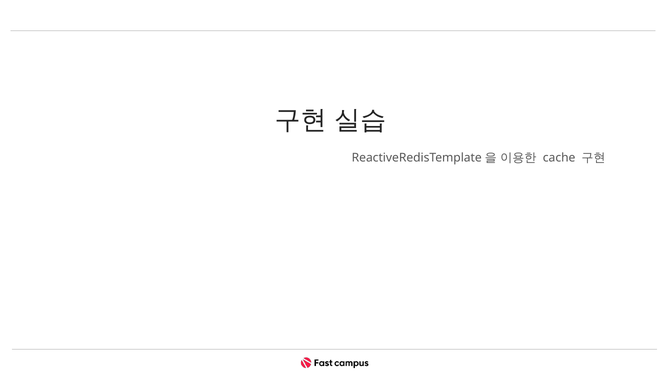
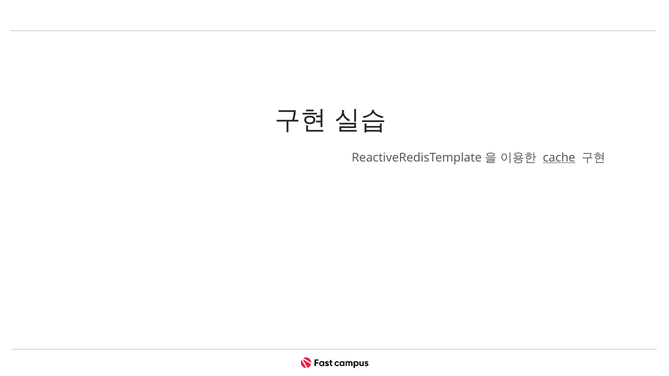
cache underline: none -> present
